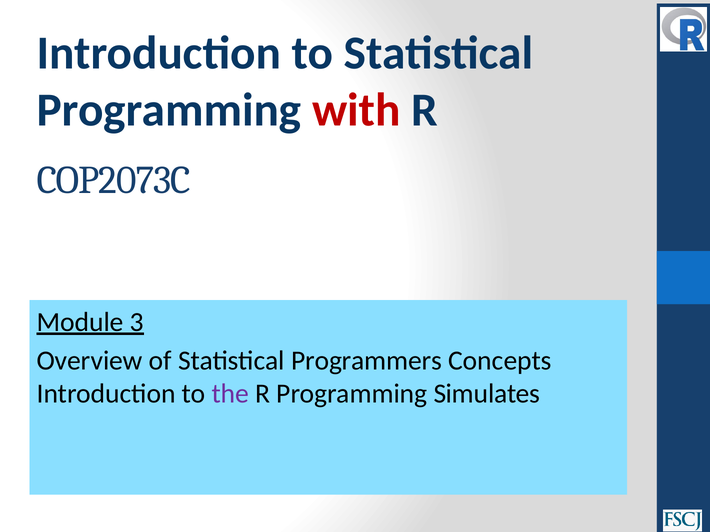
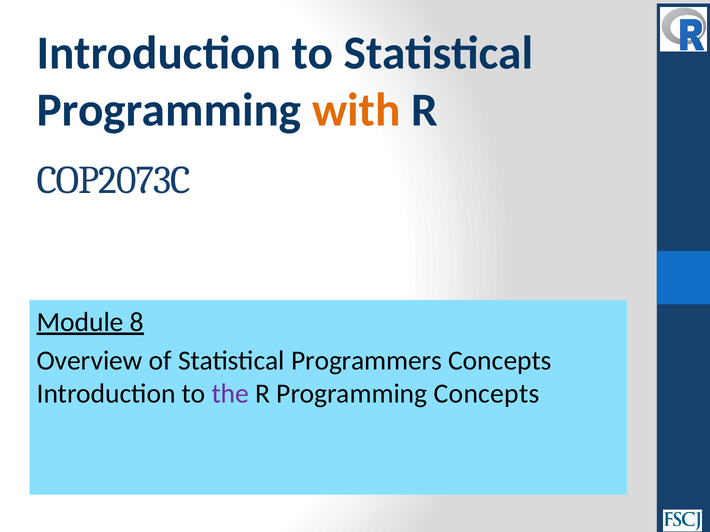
with colour: red -> orange
3: 3 -> 8
Programming Simulates: Simulates -> Concepts
